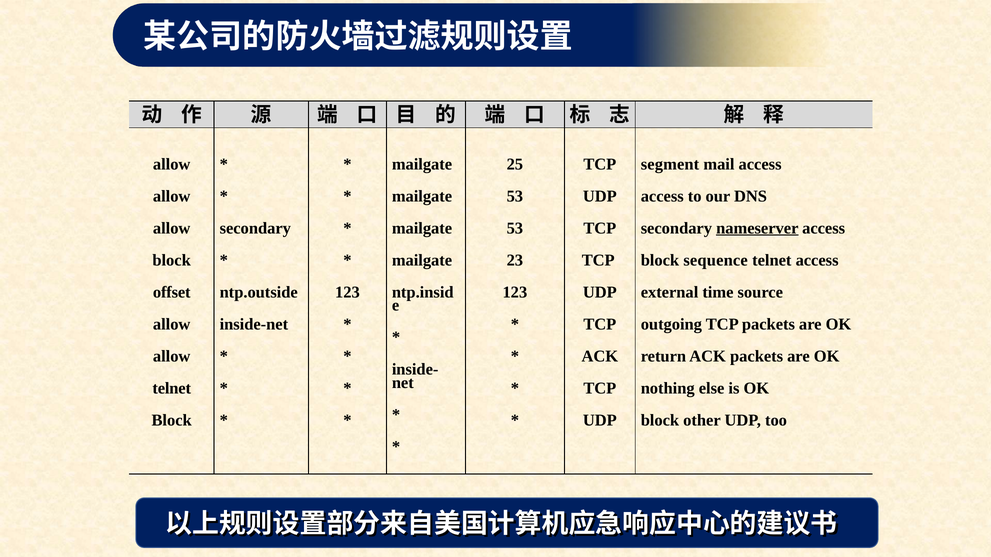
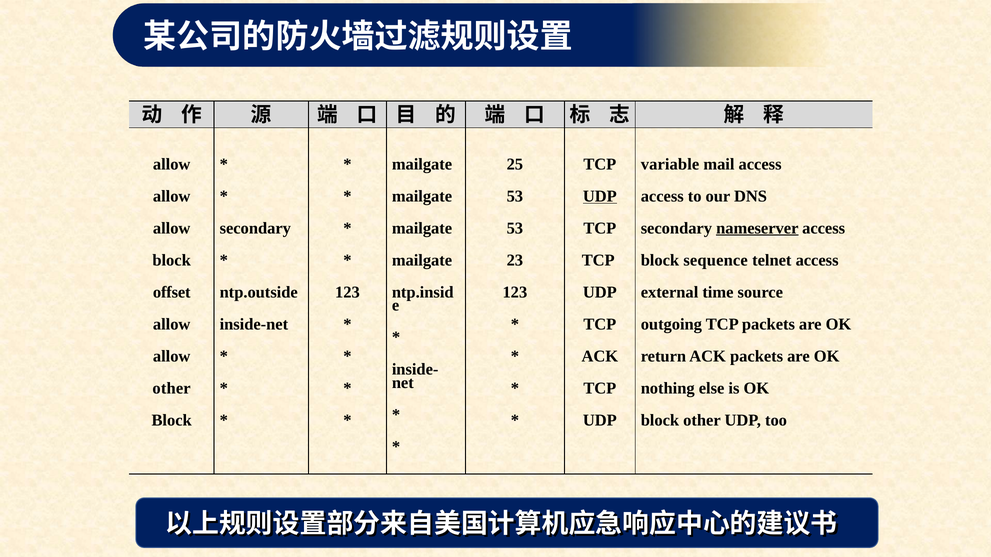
segment: segment -> variable
UDP at (600, 196) underline: none -> present
telnet at (172, 388): telnet -> other
